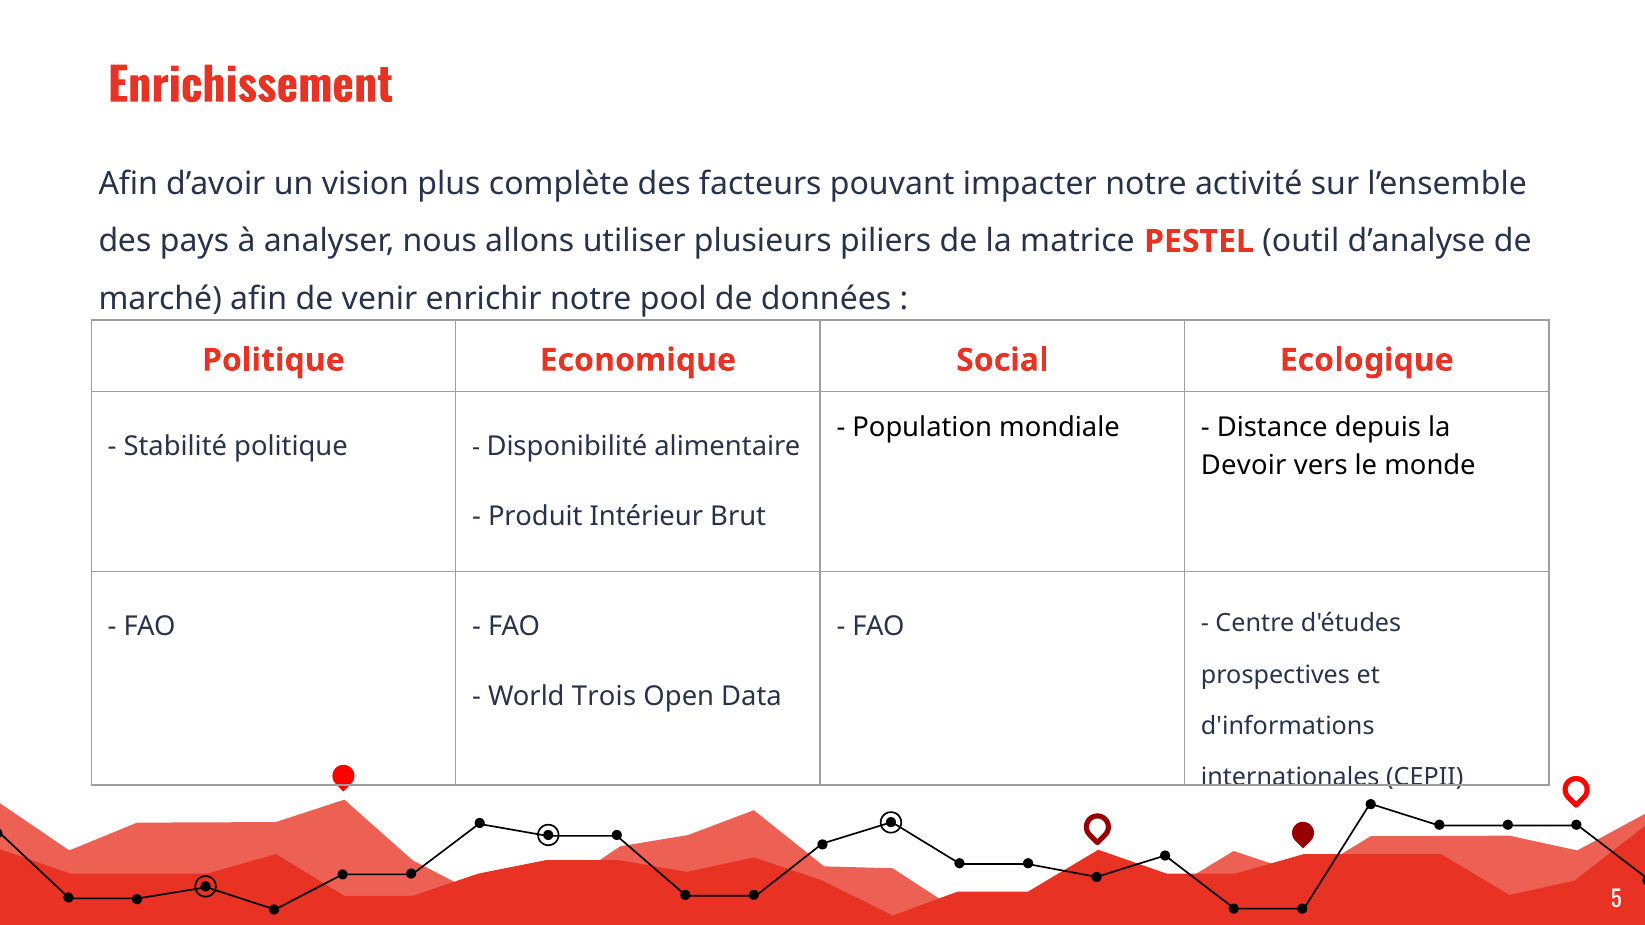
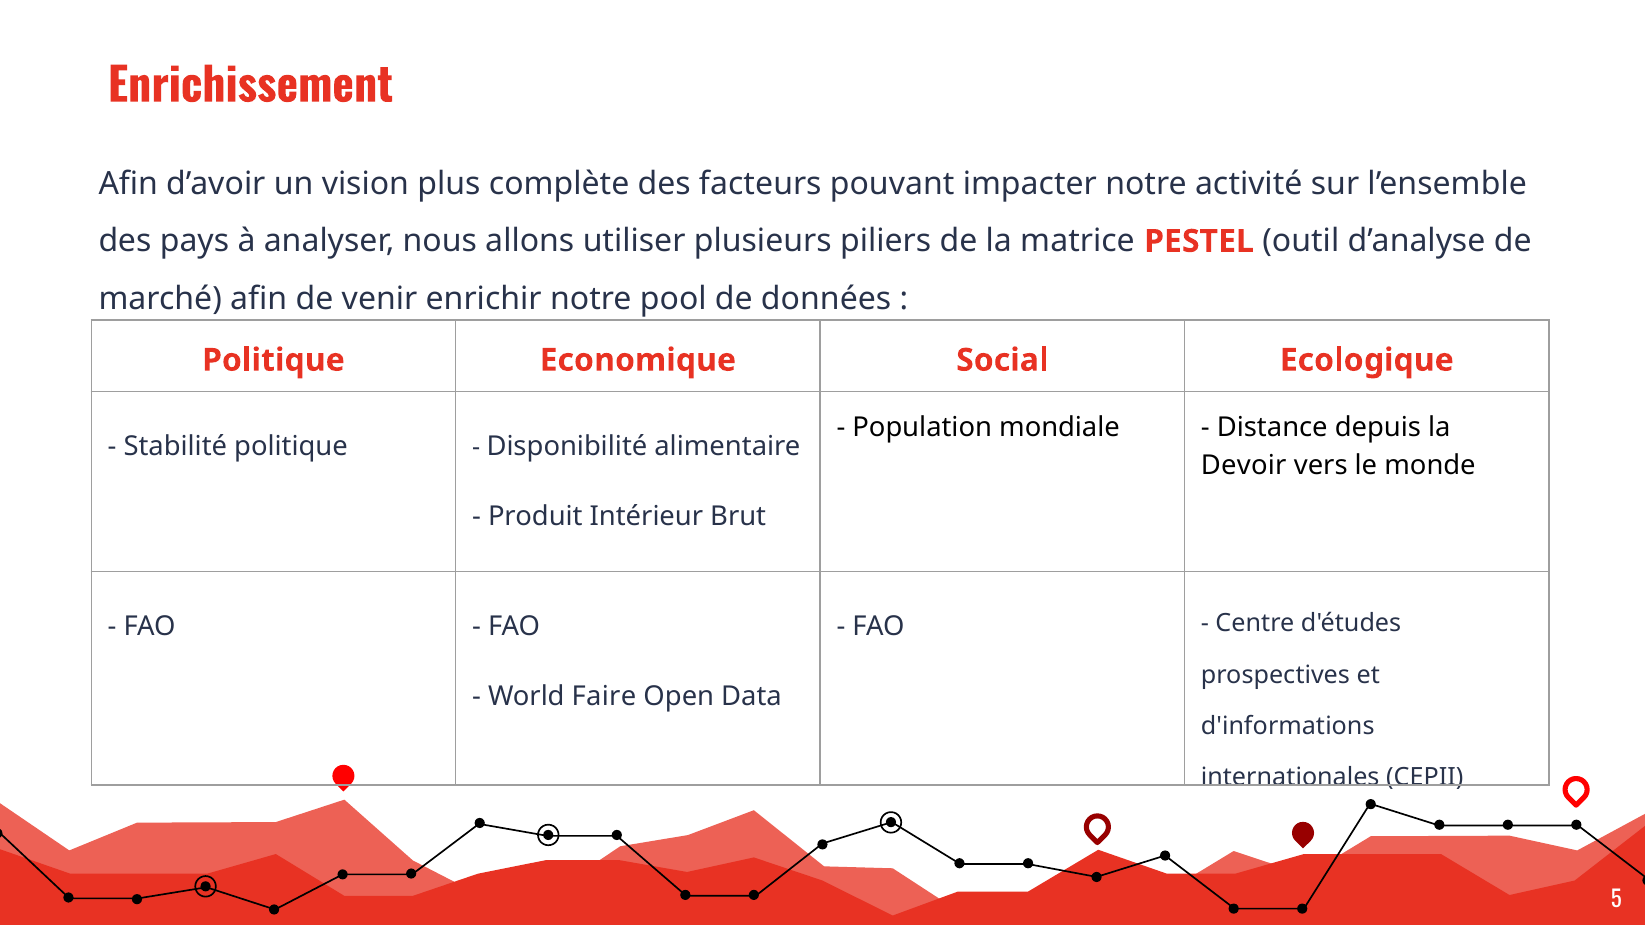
Trois: Trois -> Faire
